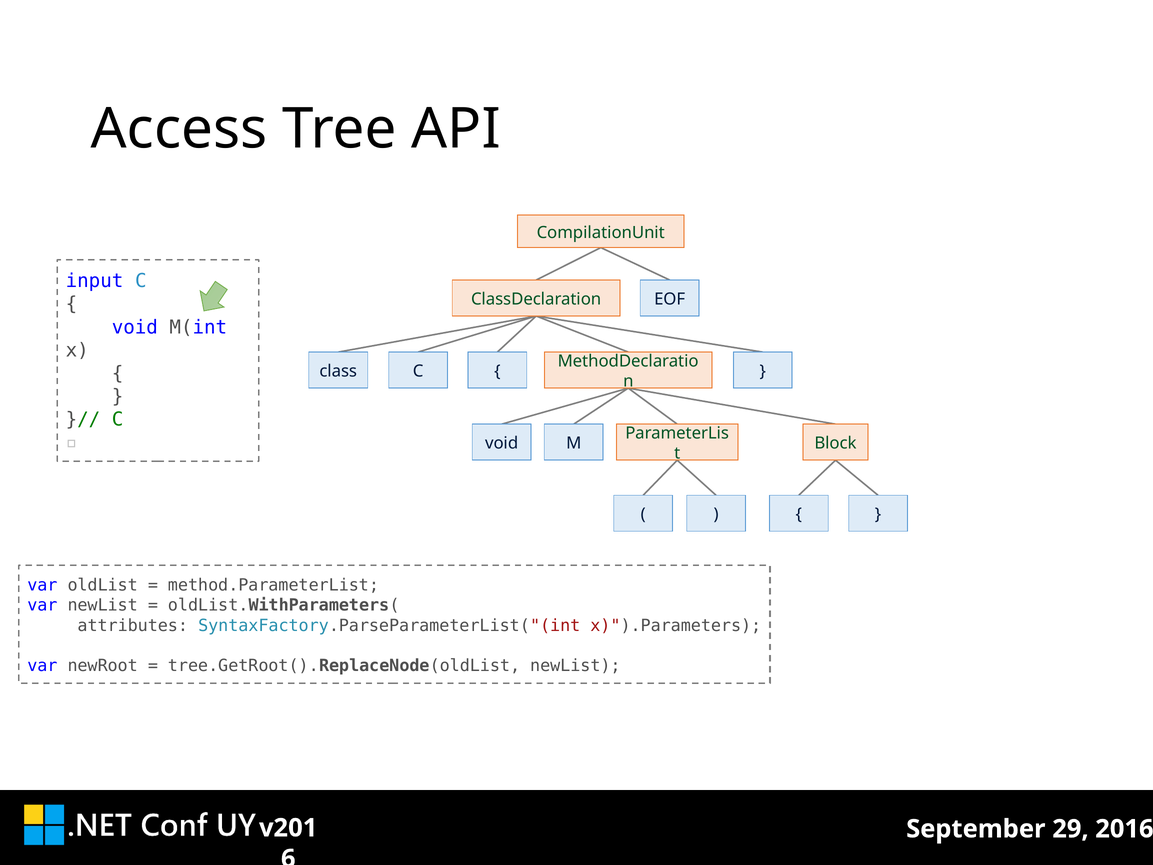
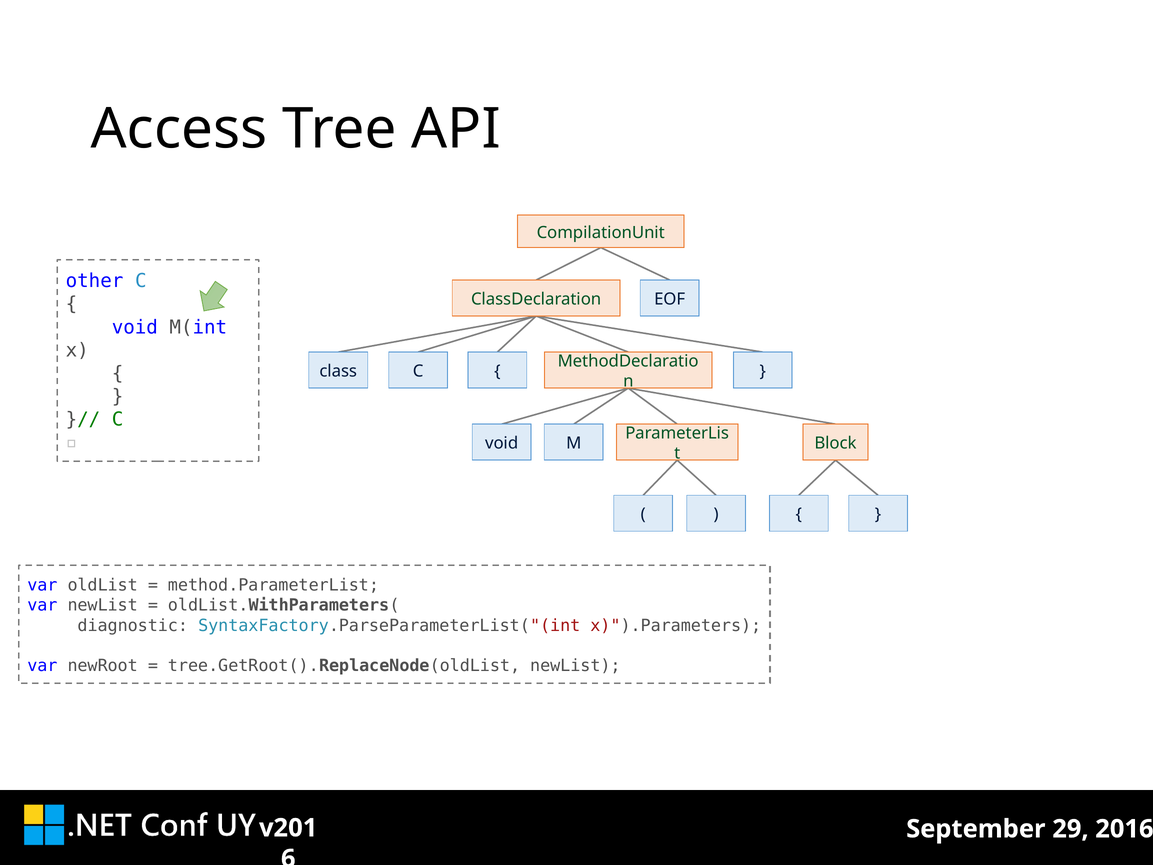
input: input -> other
attributes: attributes -> diagnostic
